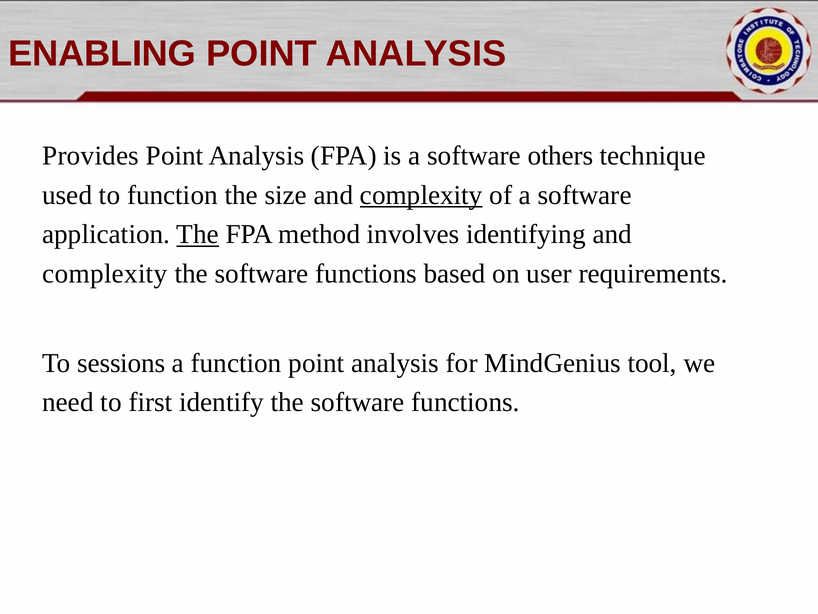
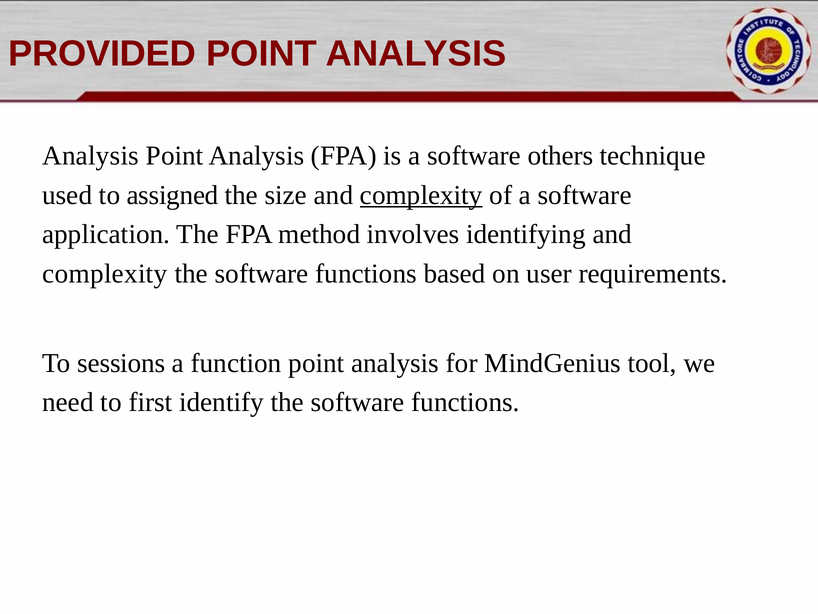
ENABLING: ENABLING -> PROVIDED
Provides at (91, 156): Provides -> Analysis
to function: function -> assigned
The at (198, 234) underline: present -> none
